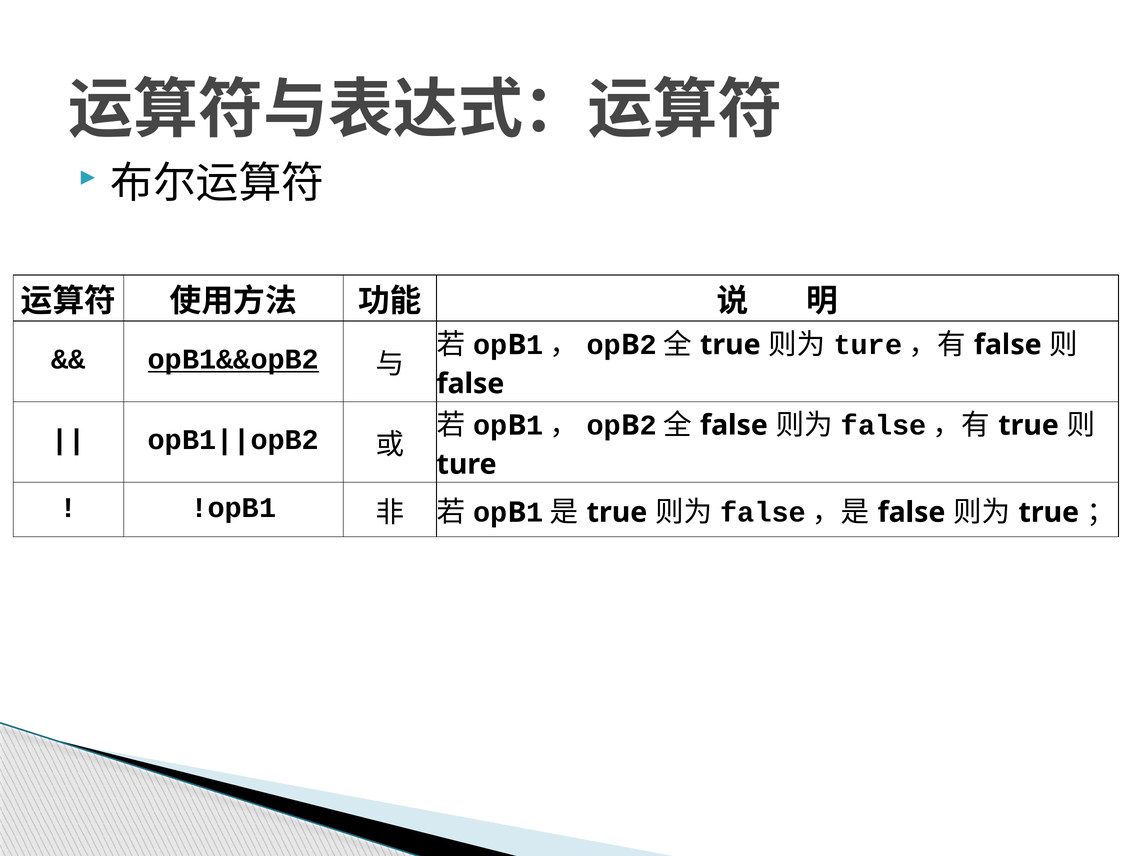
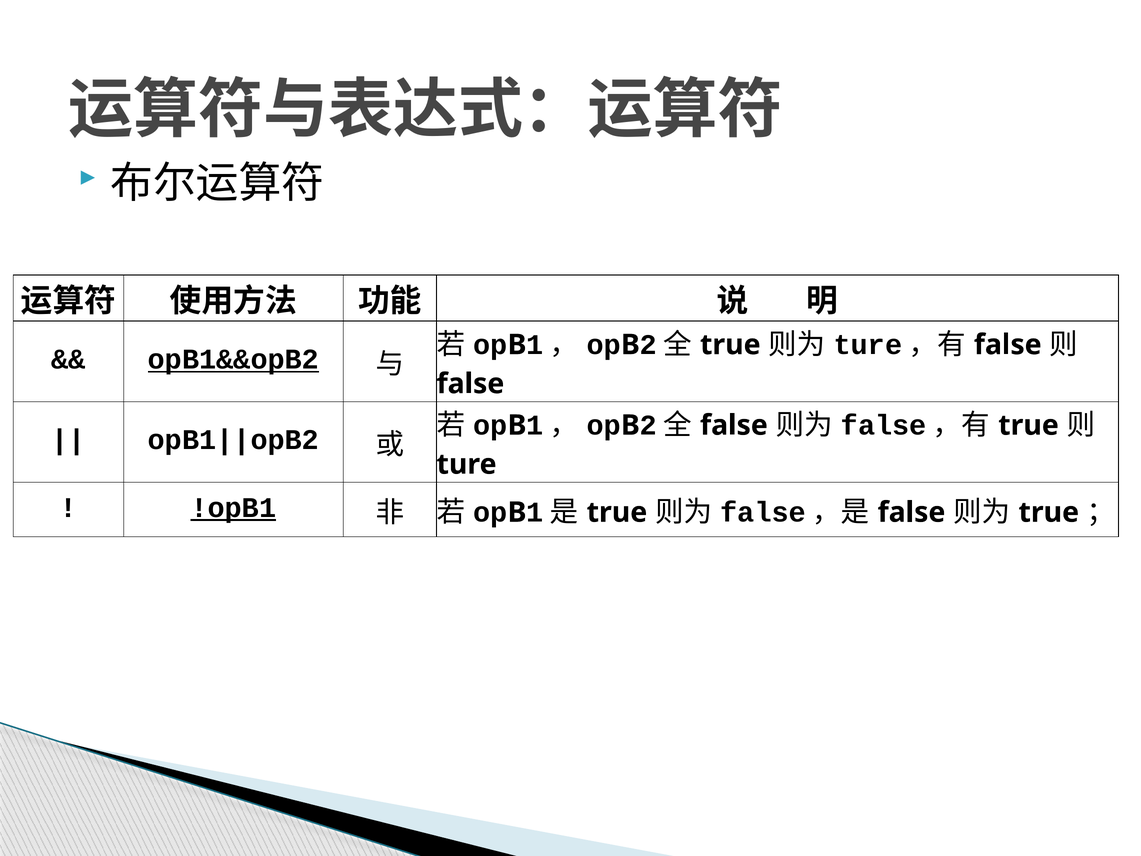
!opB1 underline: none -> present
